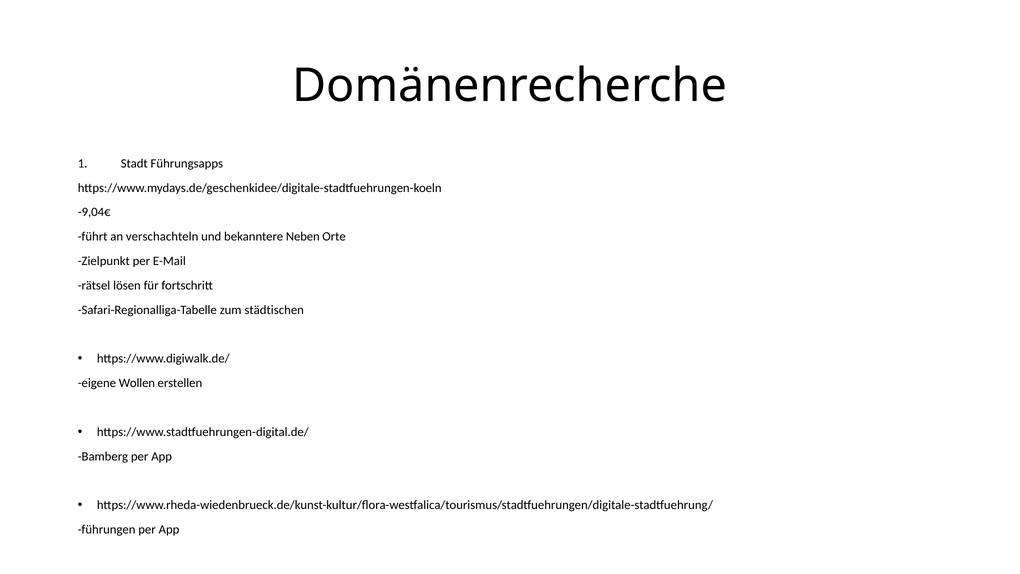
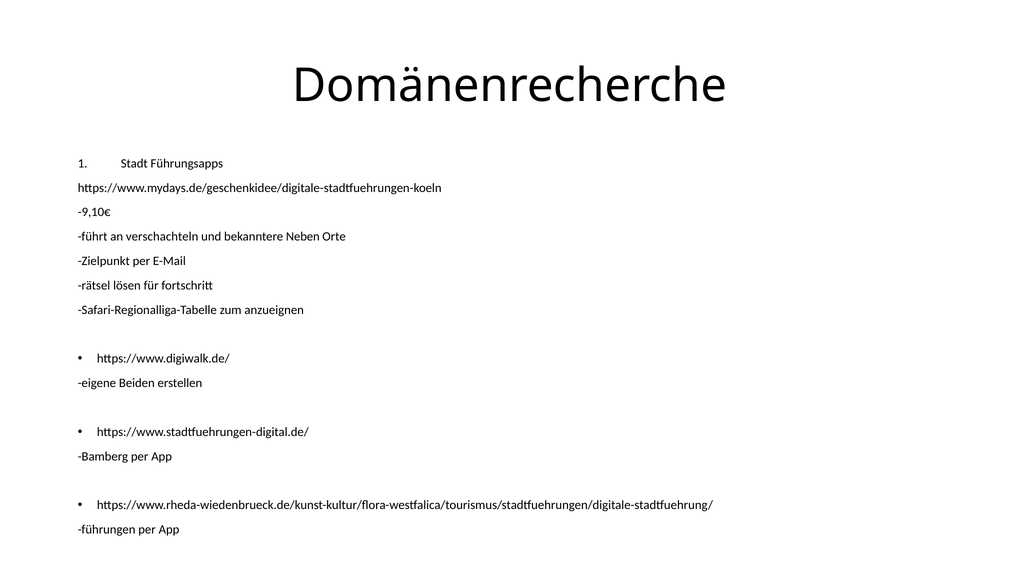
-9,04€: -9,04€ -> -9,10€
städtischen: städtischen -> anzueignen
Wollen: Wollen -> Beiden
